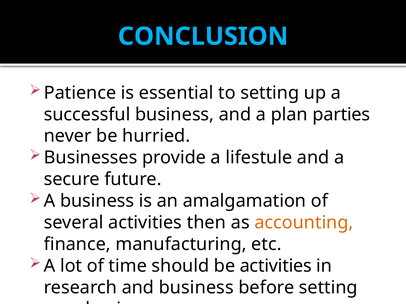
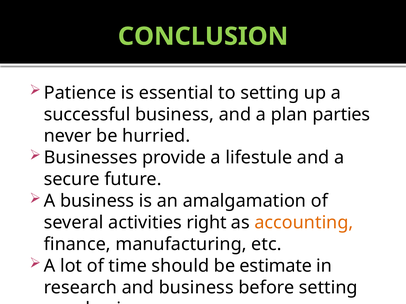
CONCLUSION colour: light blue -> light green
then: then -> right
be activities: activities -> estimate
